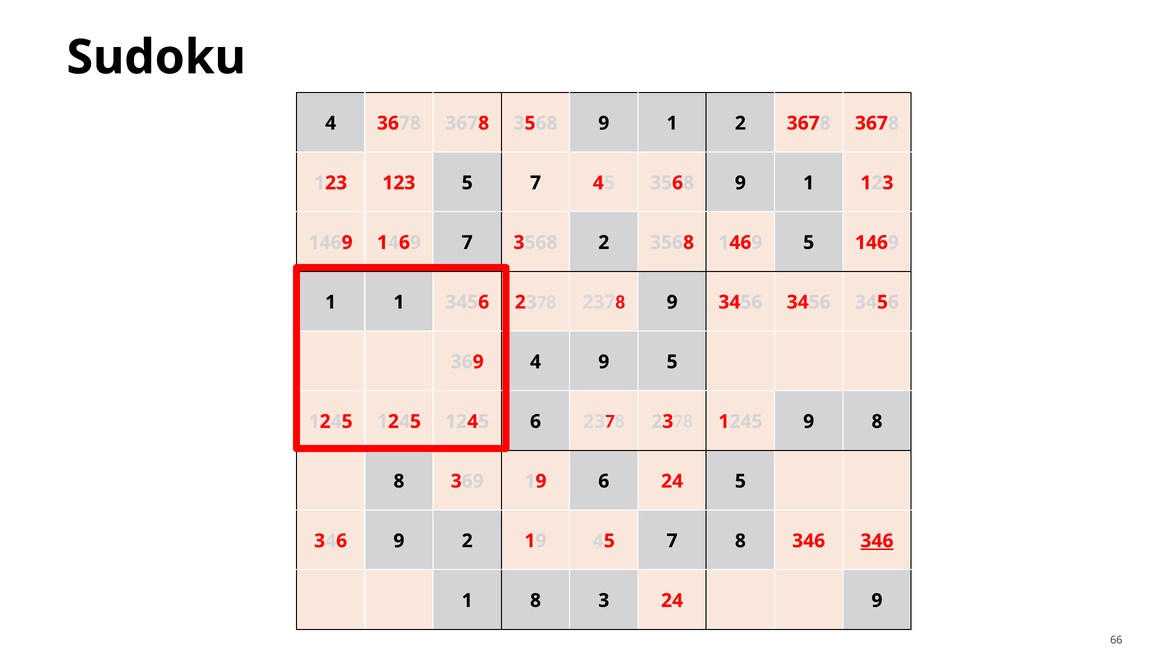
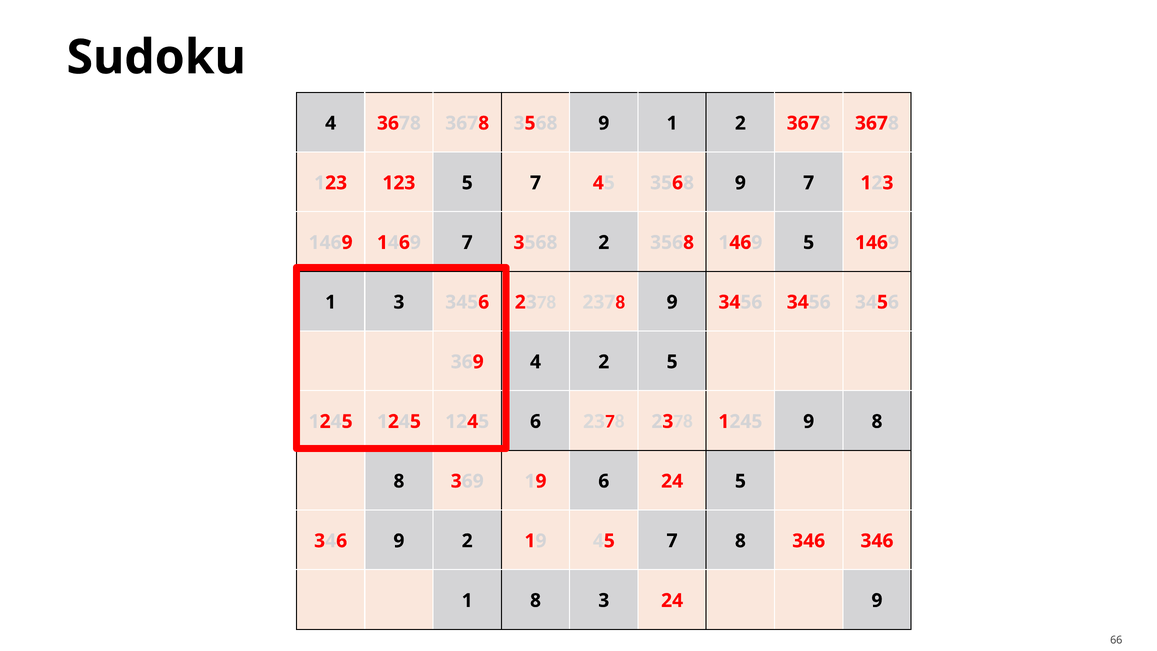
45 3568 9 1: 1 -> 7
1 1: 1 -> 3
4 9: 9 -> 2
346 at (877, 541) underline: present -> none
